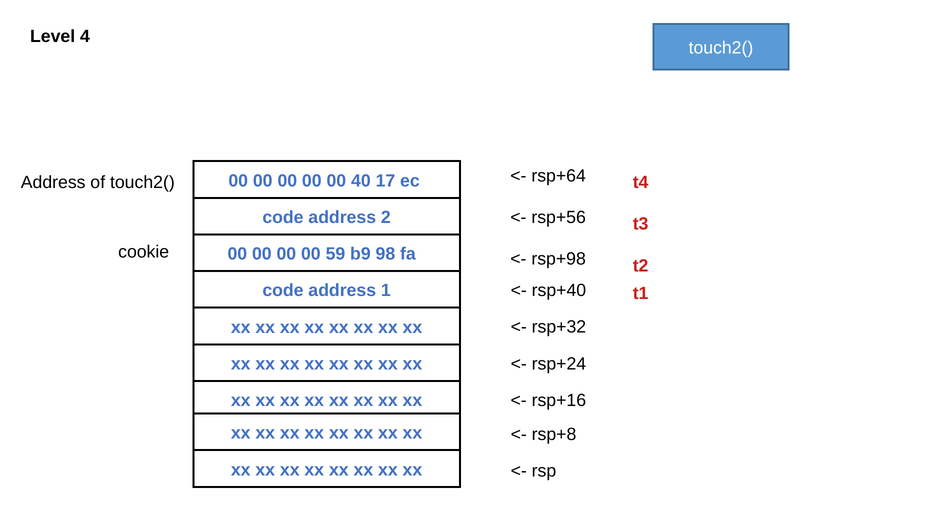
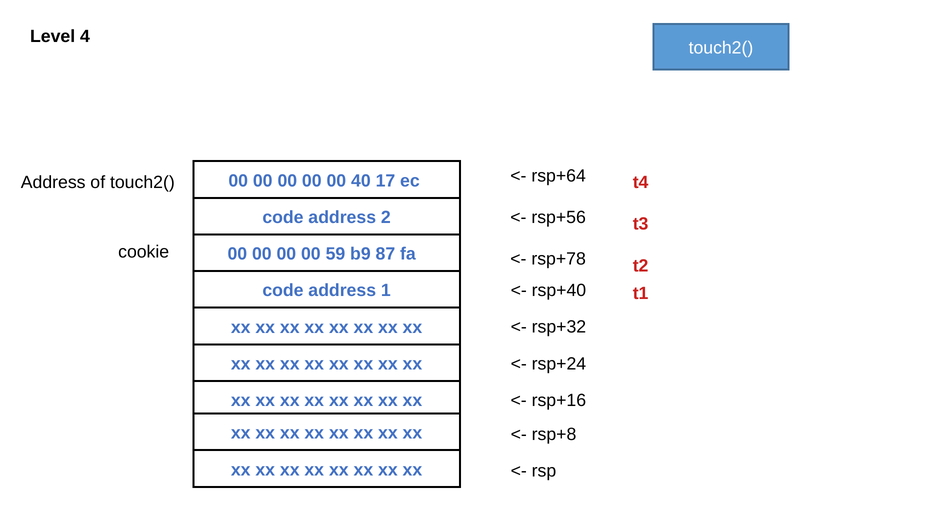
98: 98 -> 87
rsp+98: rsp+98 -> rsp+78
